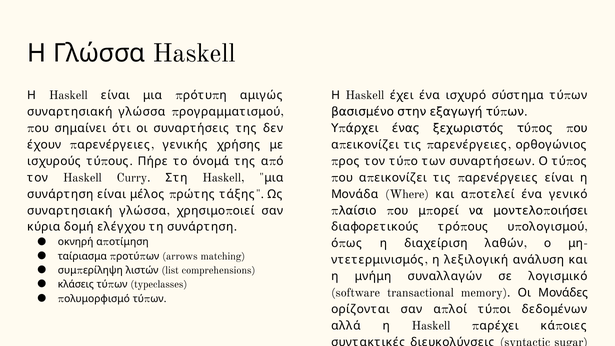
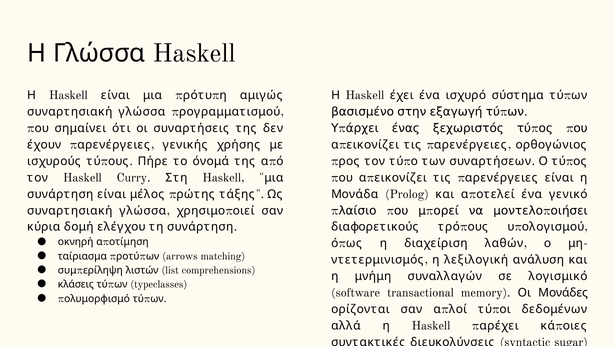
Where: Where -> Prolog
